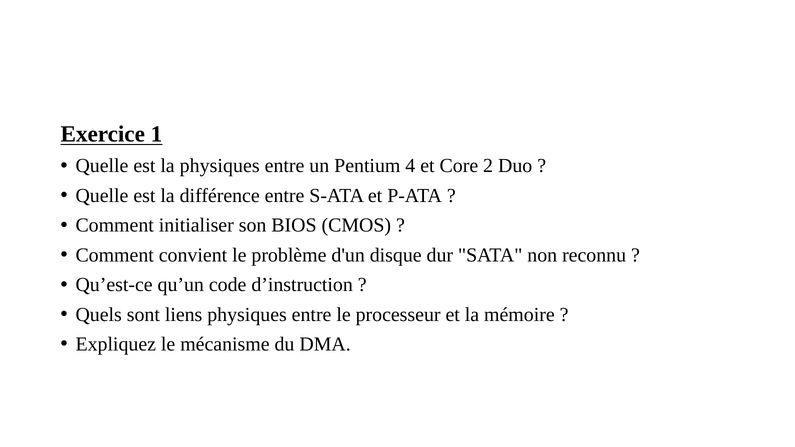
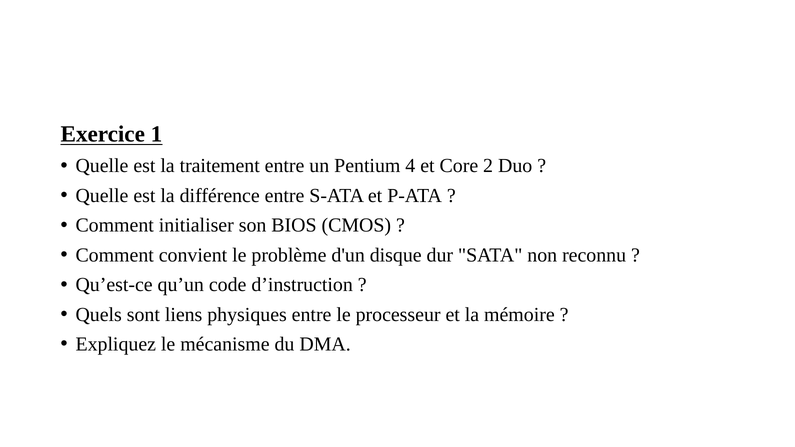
la physiques: physiques -> traitement
